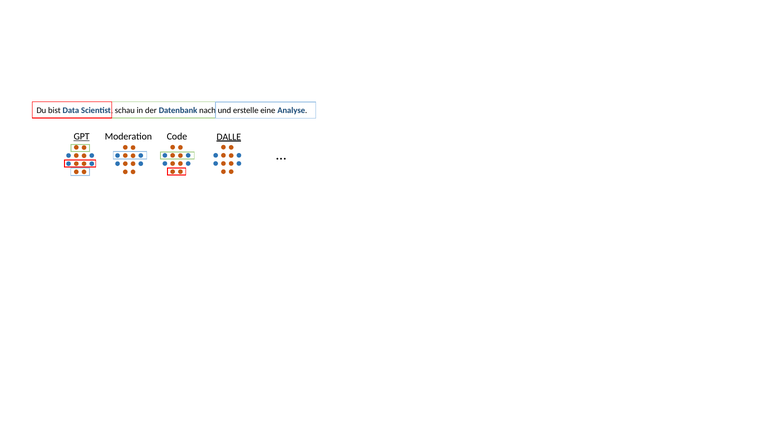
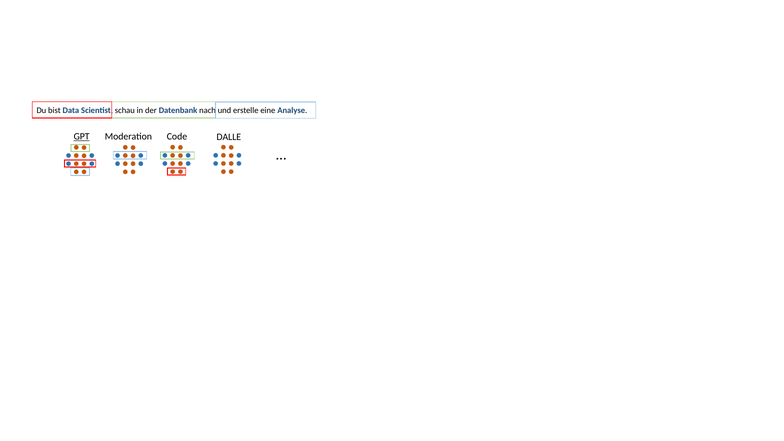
DALLE underline: present -> none
